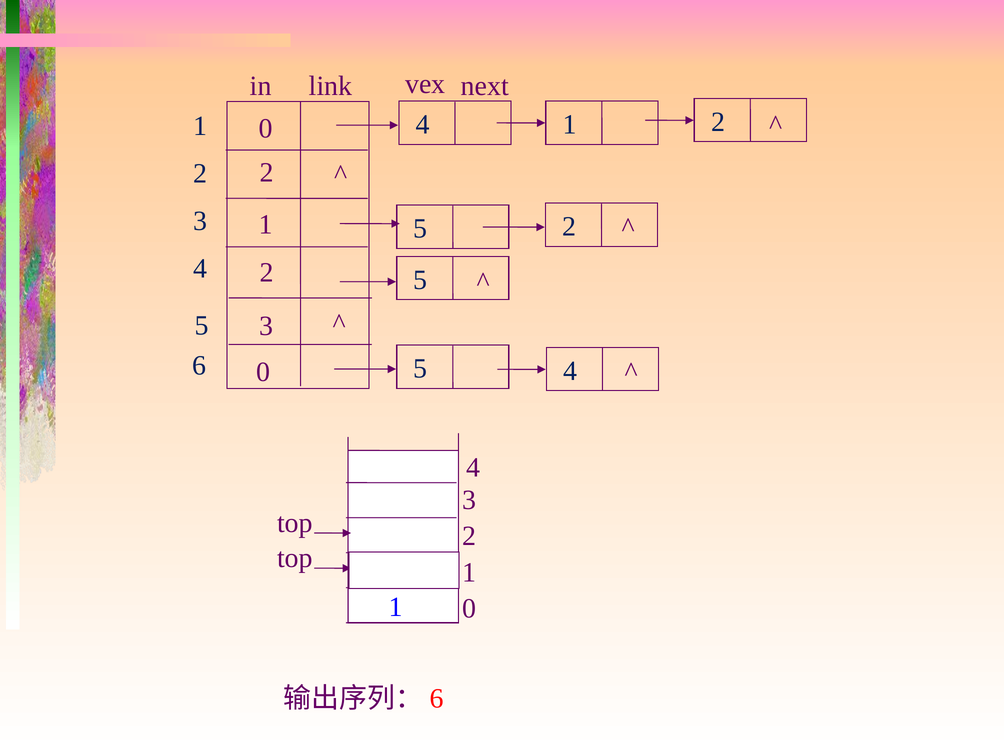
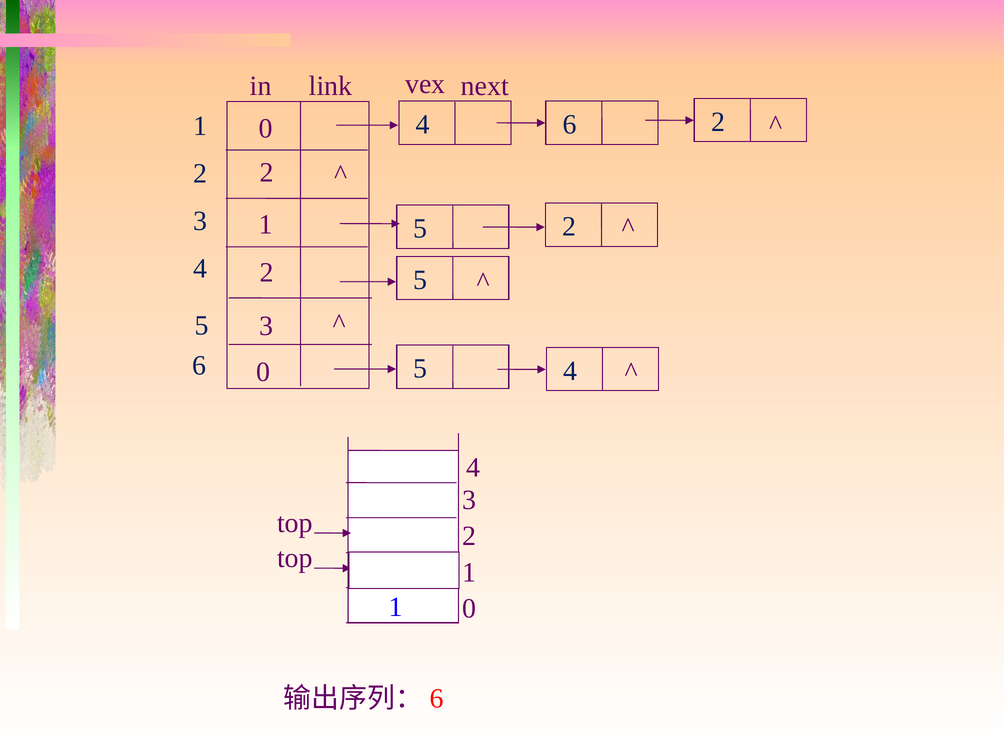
1 at (569, 125): 1 -> 6
